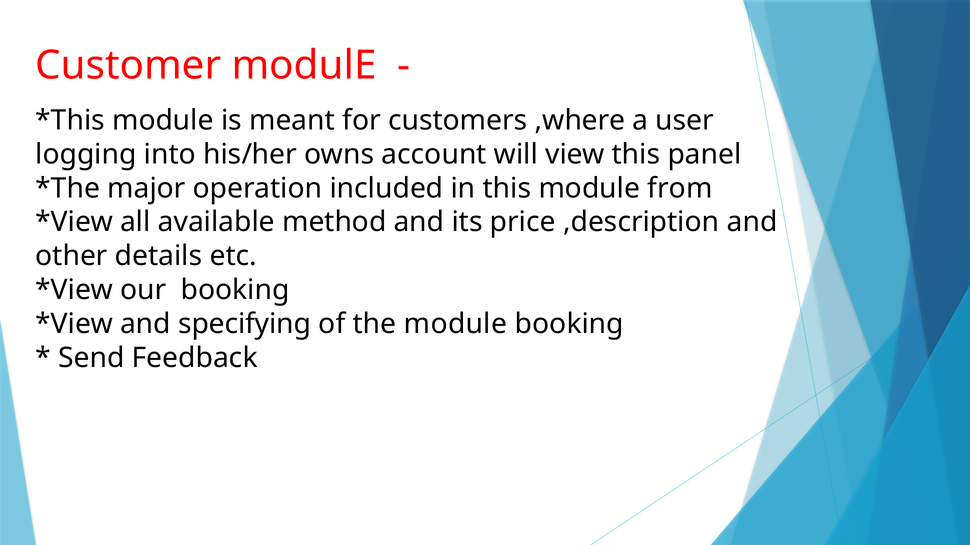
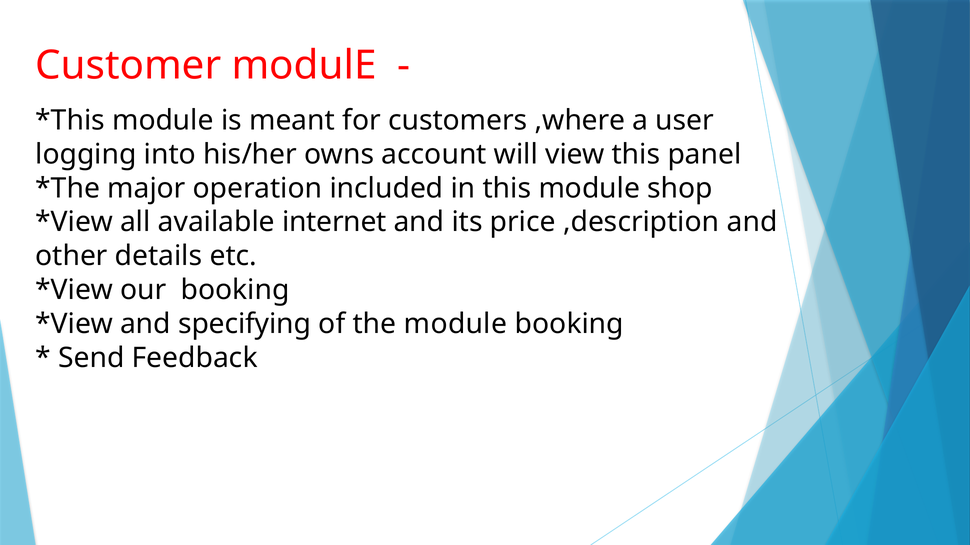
from: from -> shop
method: method -> internet
